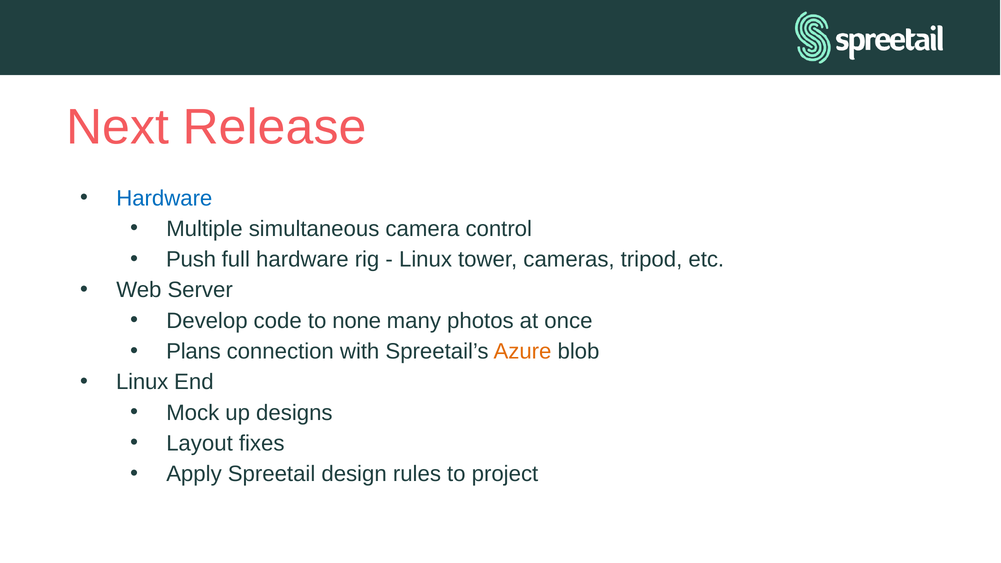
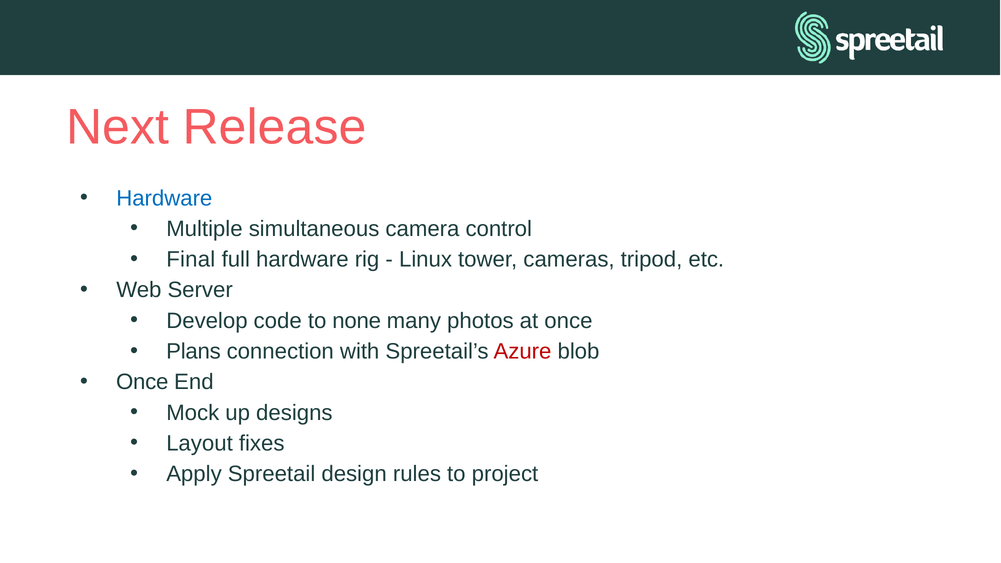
Push: Push -> Final
Azure colour: orange -> red
Linux at (142, 382): Linux -> Once
